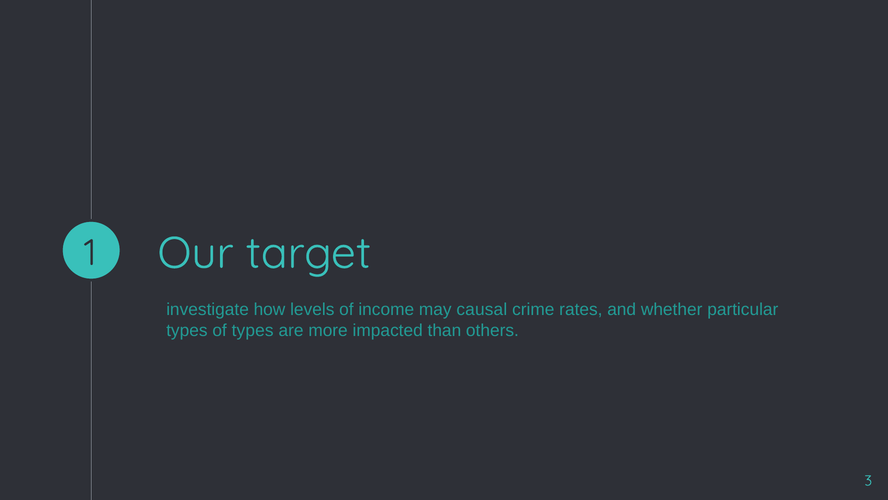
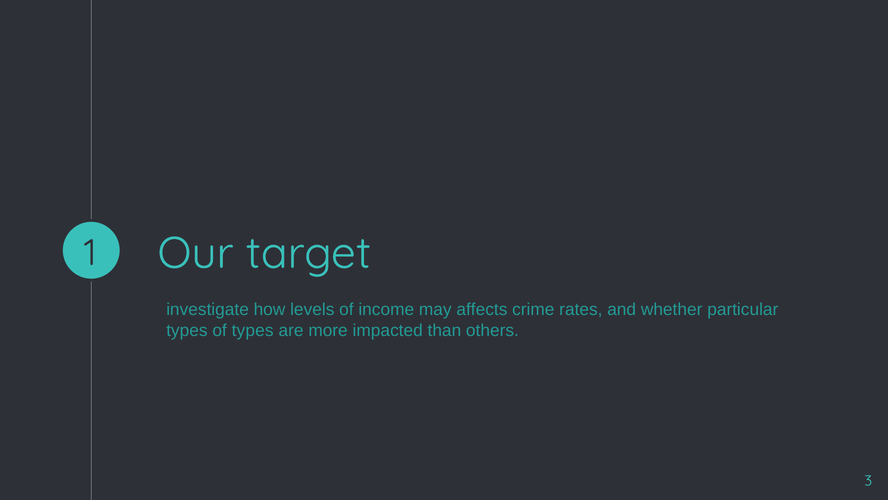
causal: causal -> affects
